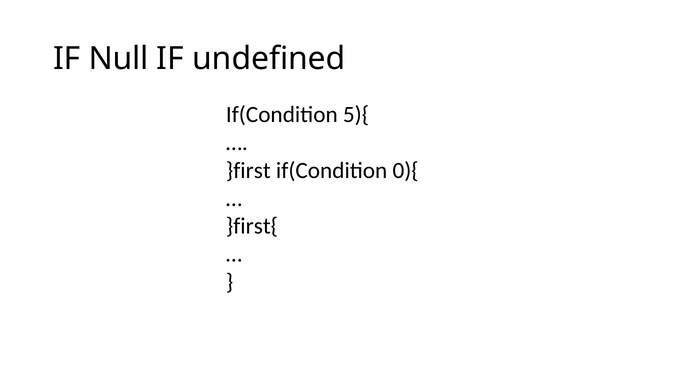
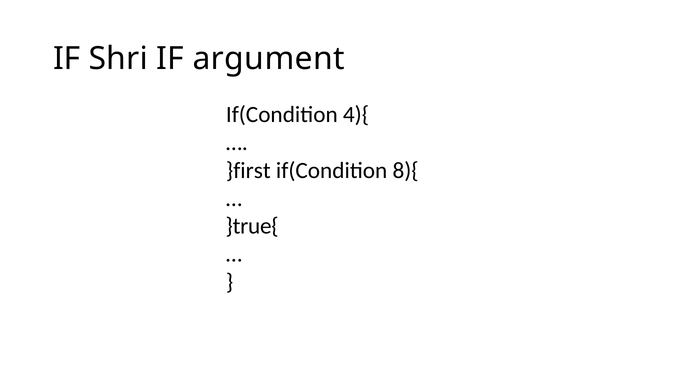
Null: Null -> Shri
undefined: undefined -> argument
5){: 5){ -> 4){
0){: 0){ -> 8){
}first{: }first{ -> }true{
